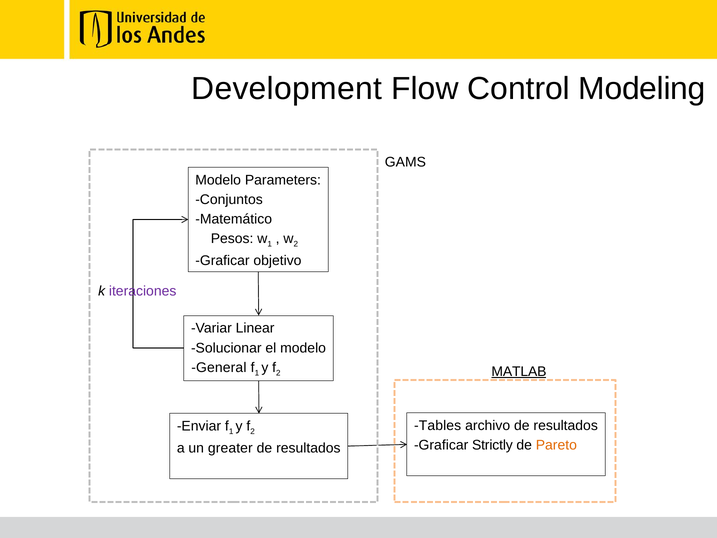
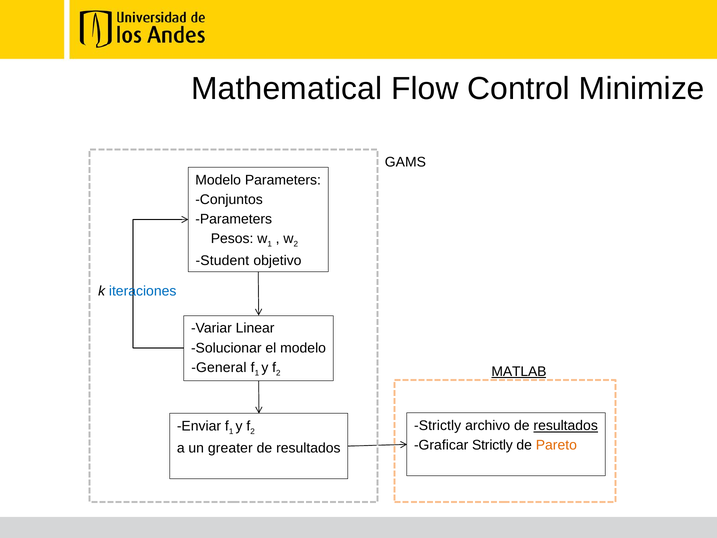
Development: Development -> Mathematical
Modeling: Modeling -> Minimize
Matemático at (234, 219): Matemático -> Parameters
Graficar at (222, 261): Graficar -> Student
iteraciones colour: purple -> blue
Tables at (438, 426): Tables -> Strictly
resultados at (566, 426) underline: none -> present
